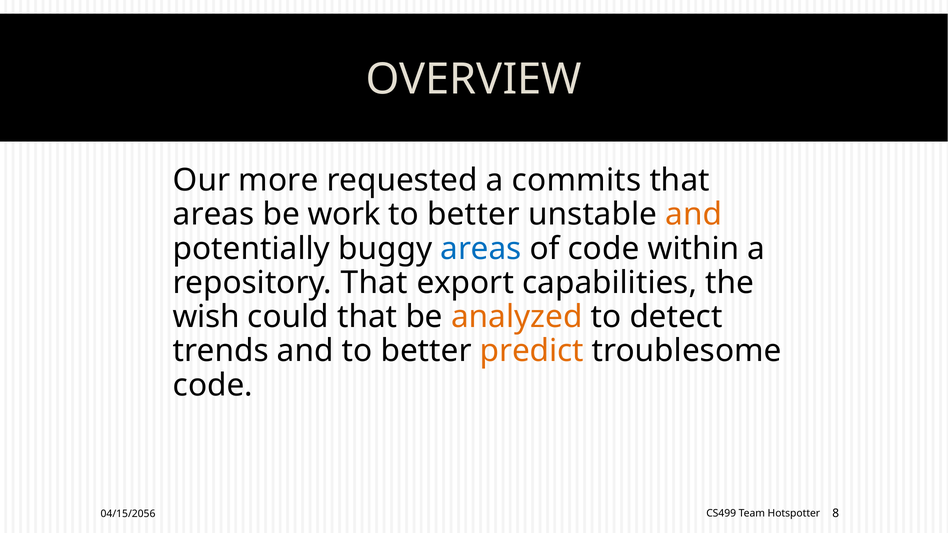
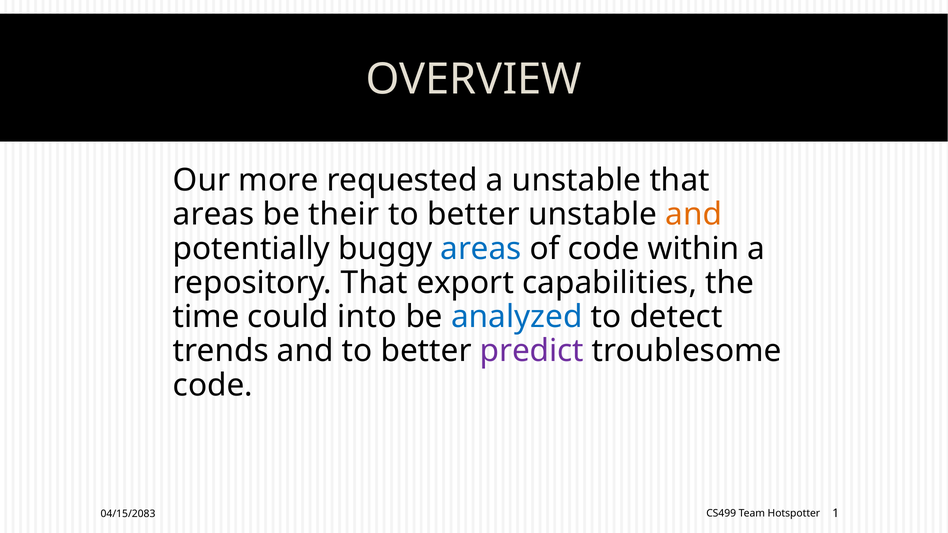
a commits: commits -> unstable
work: work -> their
wish: wish -> time
could that: that -> into
analyzed colour: orange -> blue
predict colour: orange -> purple
8: 8 -> 1
04/15/2056: 04/15/2056 -> 04/15/2083
